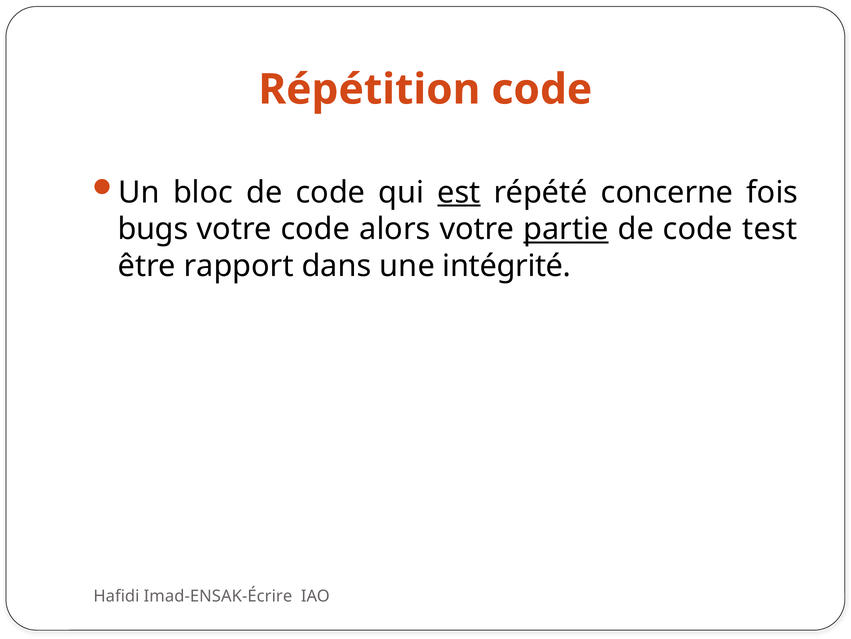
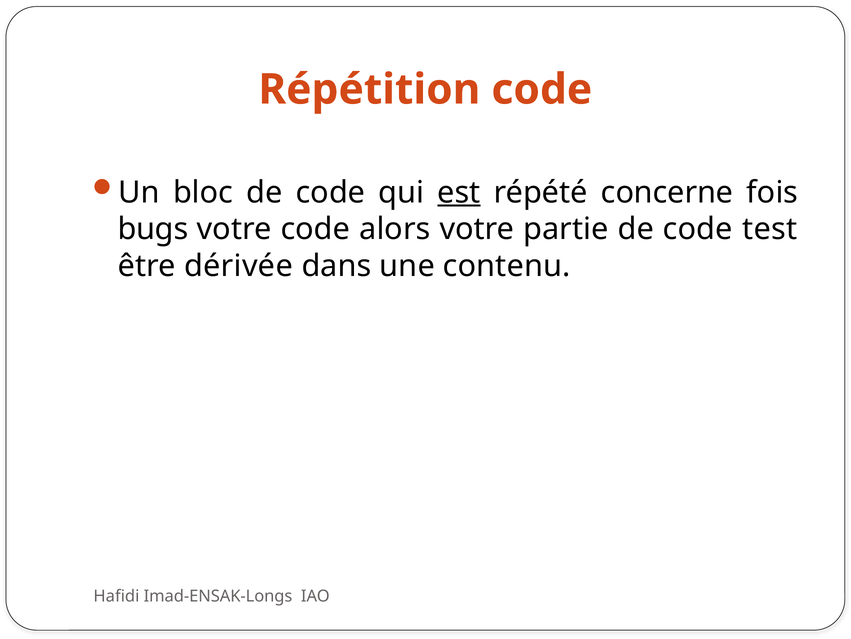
partie underline: present -> none
rapport: rapport -> dérivée
intégrité: intégrité -> contenu
Imad-ENSAK-Écrire: Imad-ENSAK-Écrire -> Imad-ENSAK-Longs
